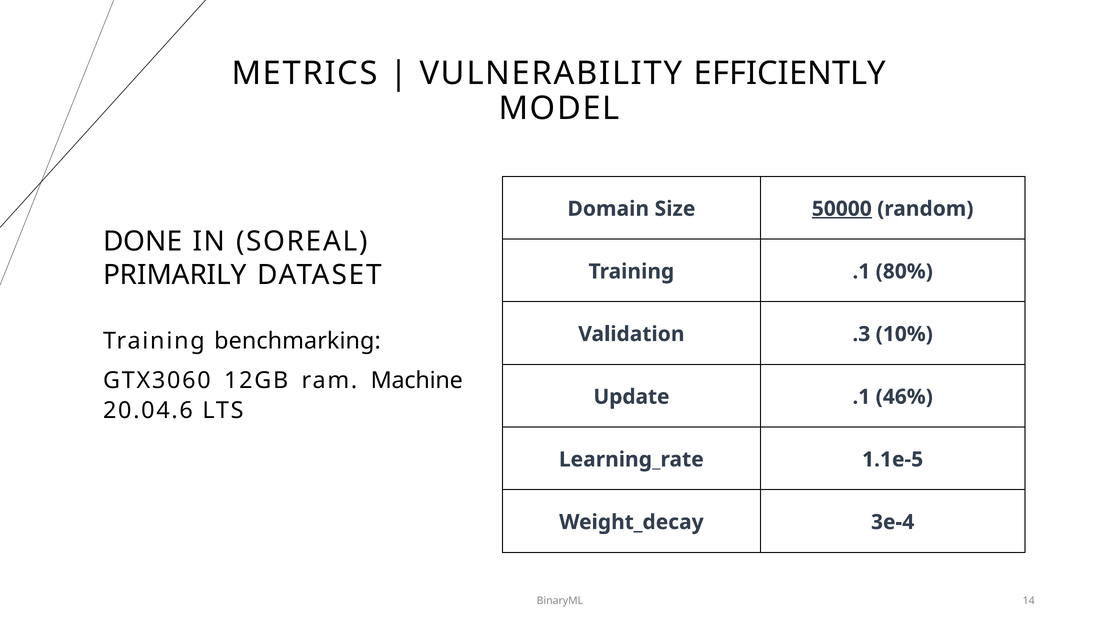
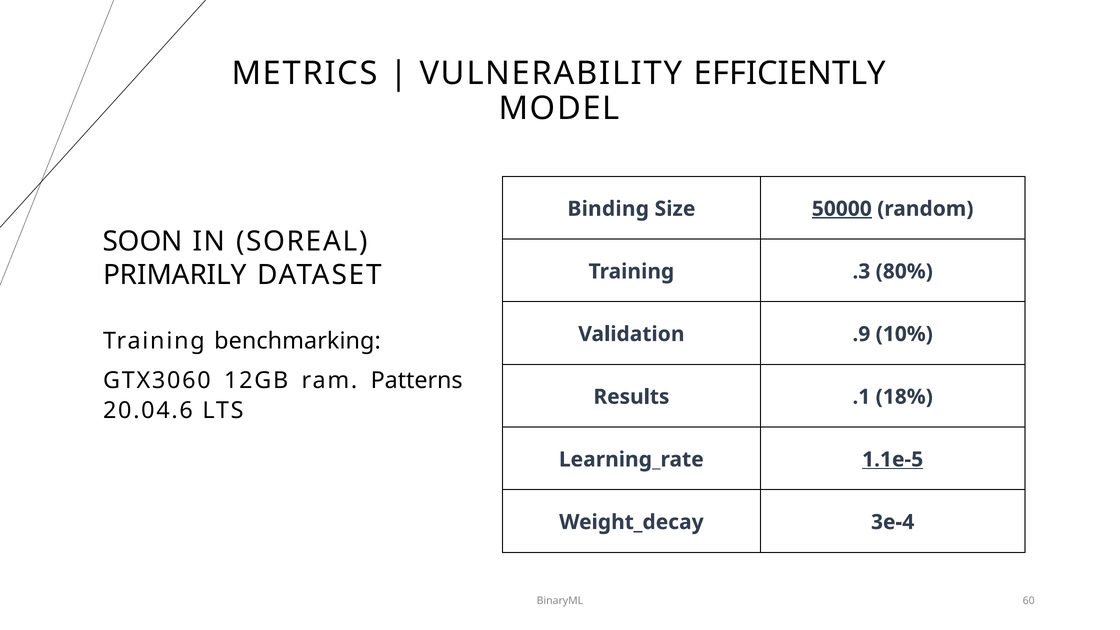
Domain: Domain -> Binding
DONE: DONE -> SOON
Training .1: .1 -> .3
.3: .3 -> .9
Machine: Machine -> Patterns
Update: Update -> Results
46%: 46% -> 18%
1.1e-5 underline: none -> present
14: 14 -> 60
